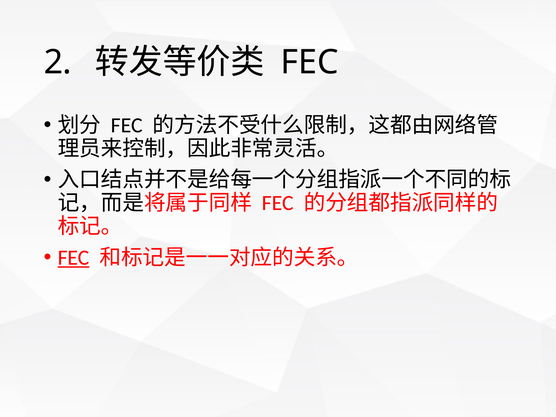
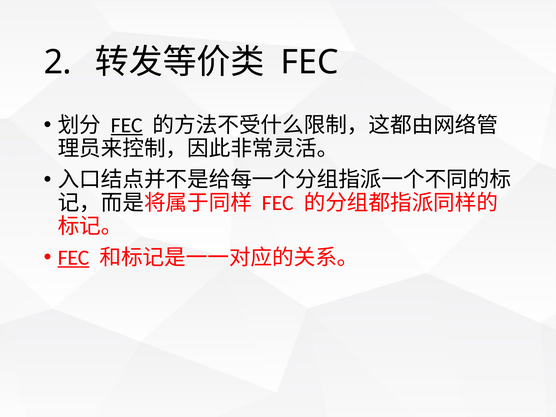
FEC at (127, 125) underline: none -> present
